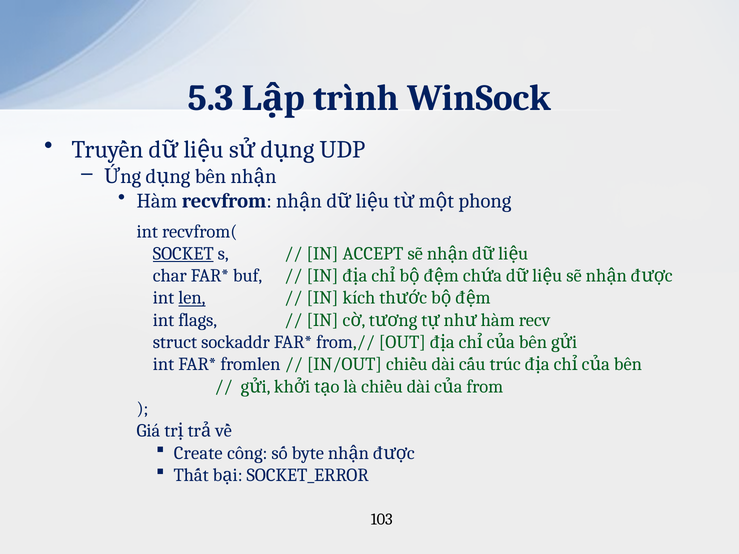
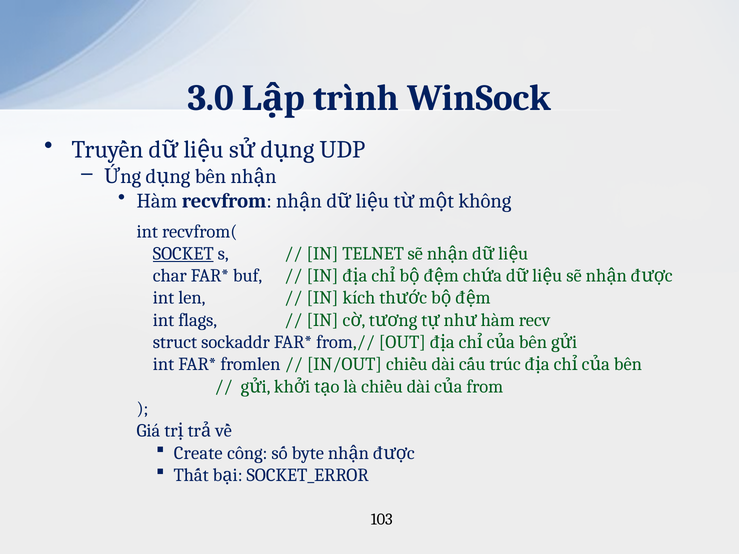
5.3: 5.3 -> 3.0
phong: phong -> không
ACCEPT: ACCEPT -> TELNET
len underline: present -> none
